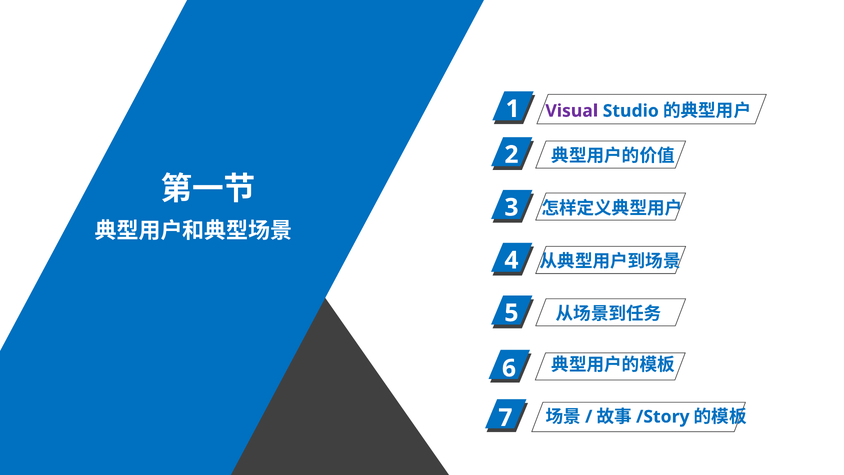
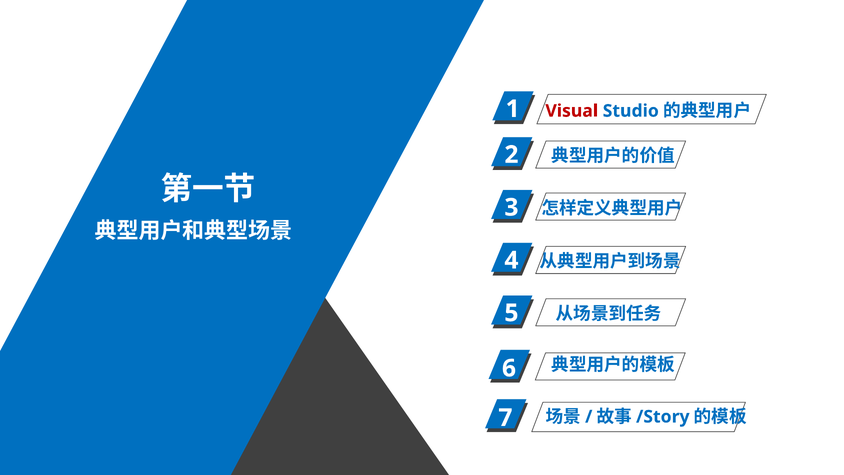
Visual colour: purple -> red
